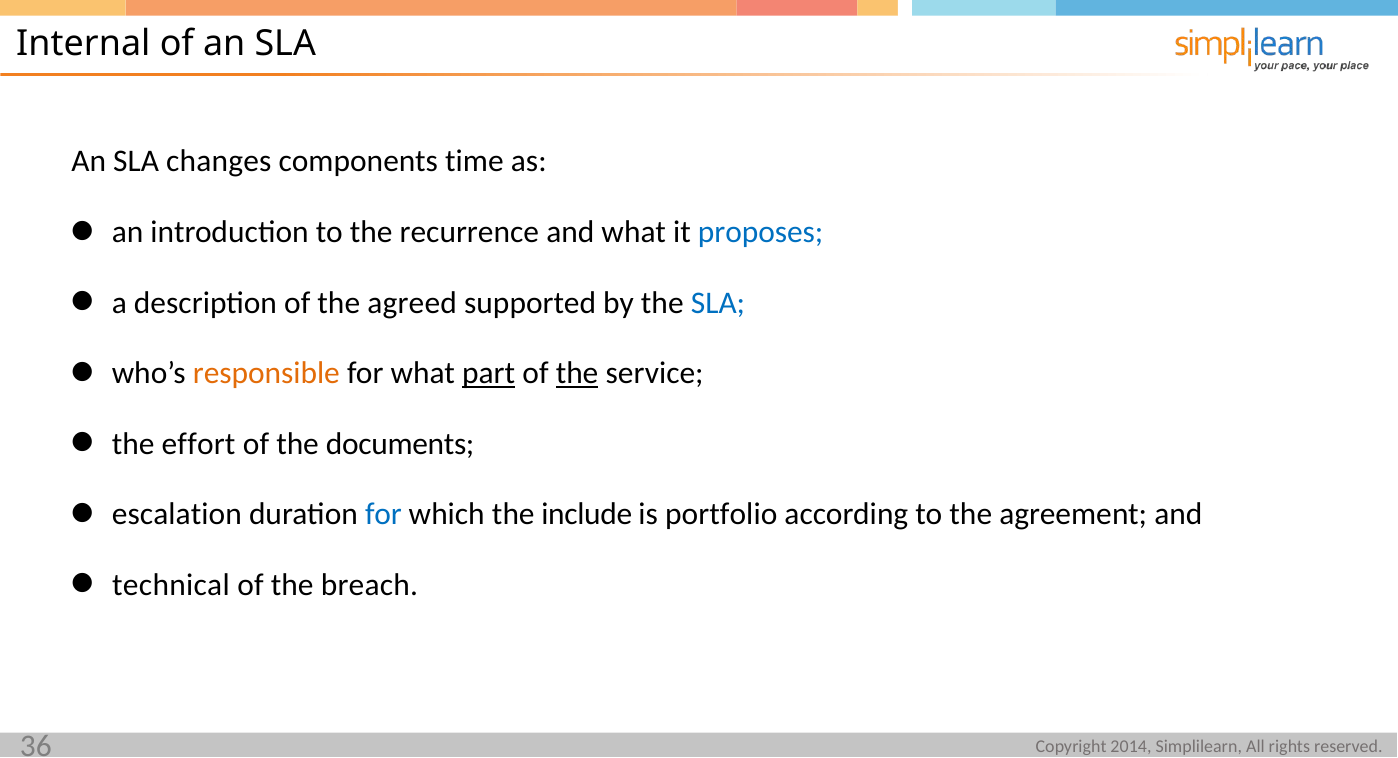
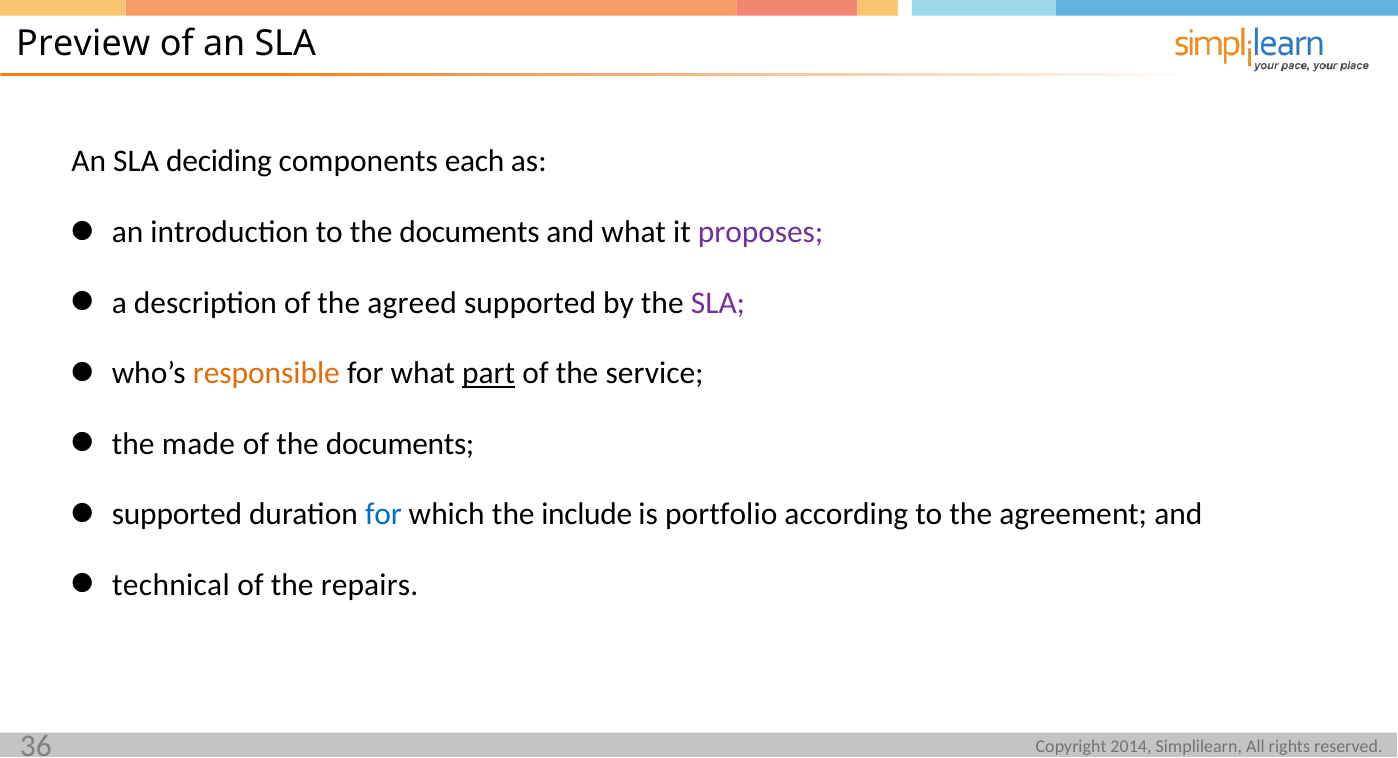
Internal: Internal -> Preview
changes: changes -> deciding
time: time -> each
to the recurrence: recurrence -> documents
proposes colour: blue -> purple
SLA at (718, 303) colour: blue -> purple
the at (577, 373) underline: present -> none
effort: effort -> made
escalation at (177, 514): escalation -> supported
breach: breach -> repairs
